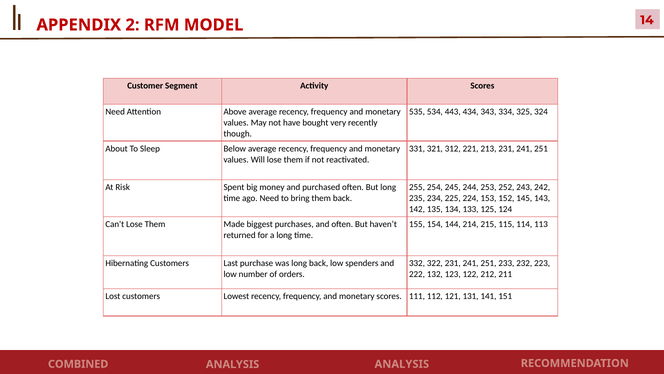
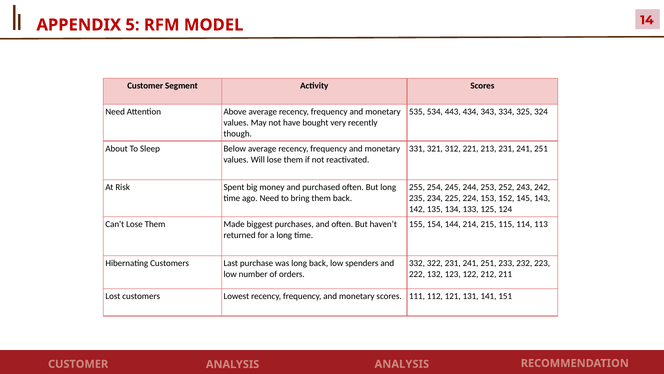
2: 2 -> 5
COMBINED at (78, 364): COMBINED -> CUSTOMER
